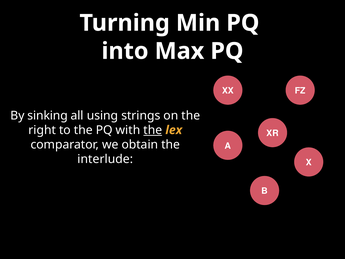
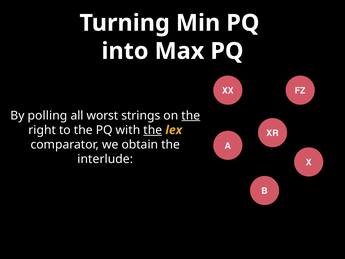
sinking: sinking -> polling
using: using -> worst
the at (191, 115) underline: none -> present
